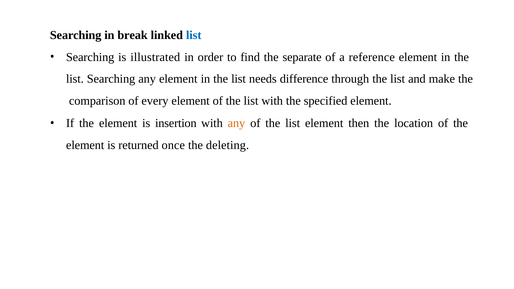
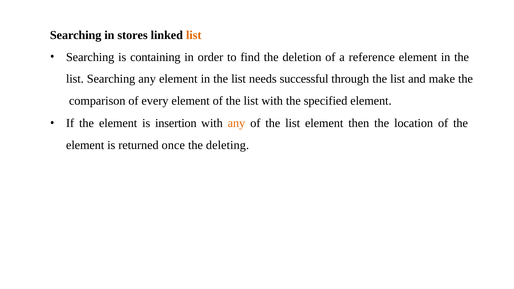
break: break -> stores
list at (194, 35) colour: blue -> orange
illustrated: illustrated -> containing
separate: separate -> deletion
difference: difference -> successful
